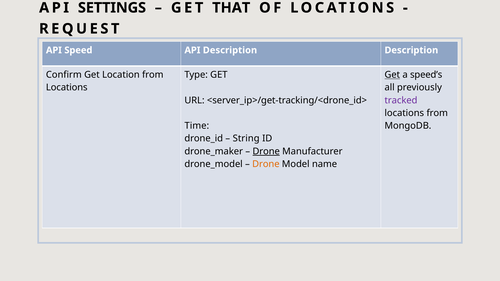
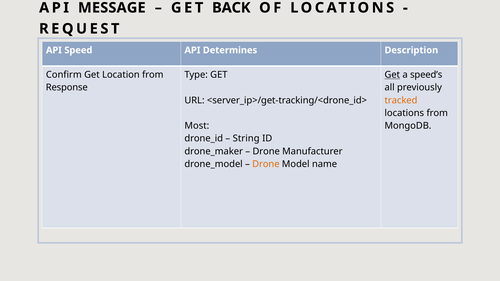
SETTINGS: SETTINGS -> MESSAGE
THAT: THAT -> BACK
API Description: Description -> Determines
Locations at (67, 88): Locations -> Response
tracked colour: purple -> orange
Time: Time -> Most
Drone at (266, 151) underline: present -> none
